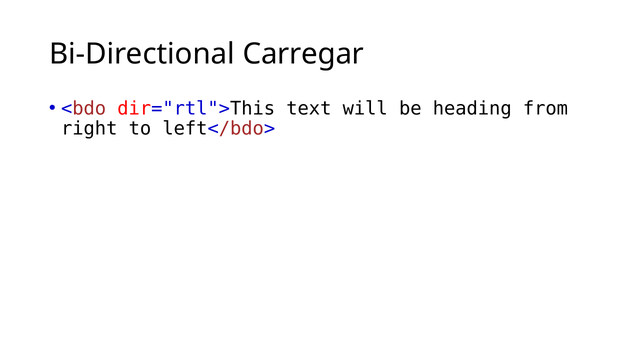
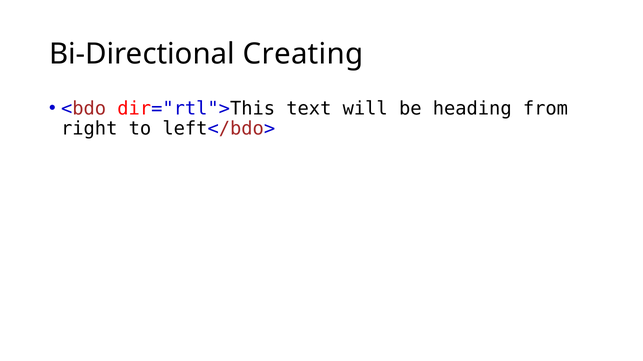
Carregar: Carregar -> Creating
